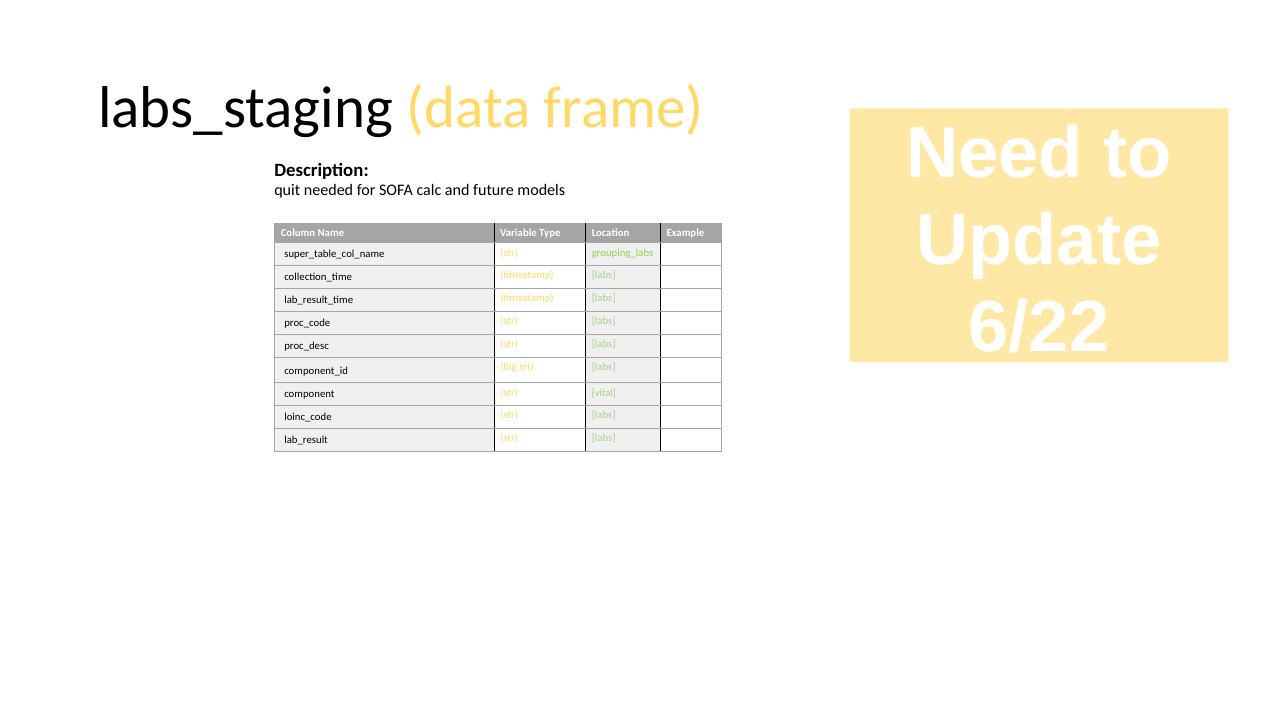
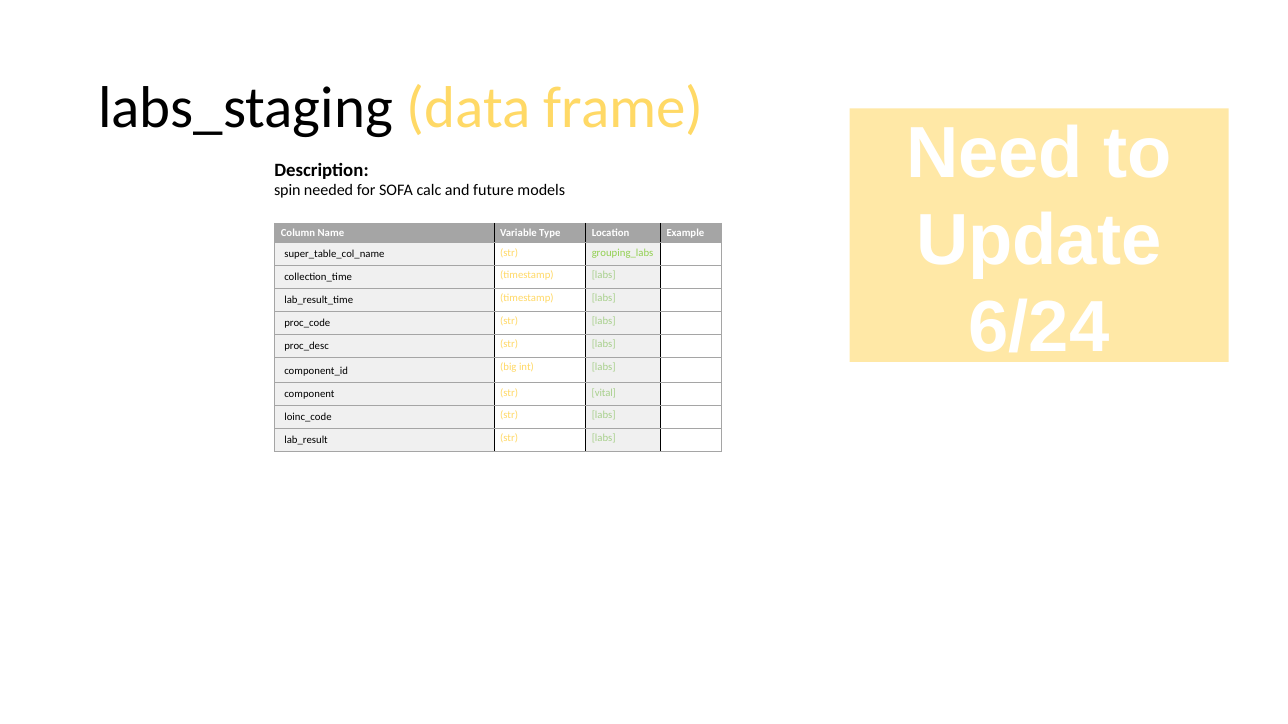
quit: quit -> spin
6/22: 6/22 -> 6/24
